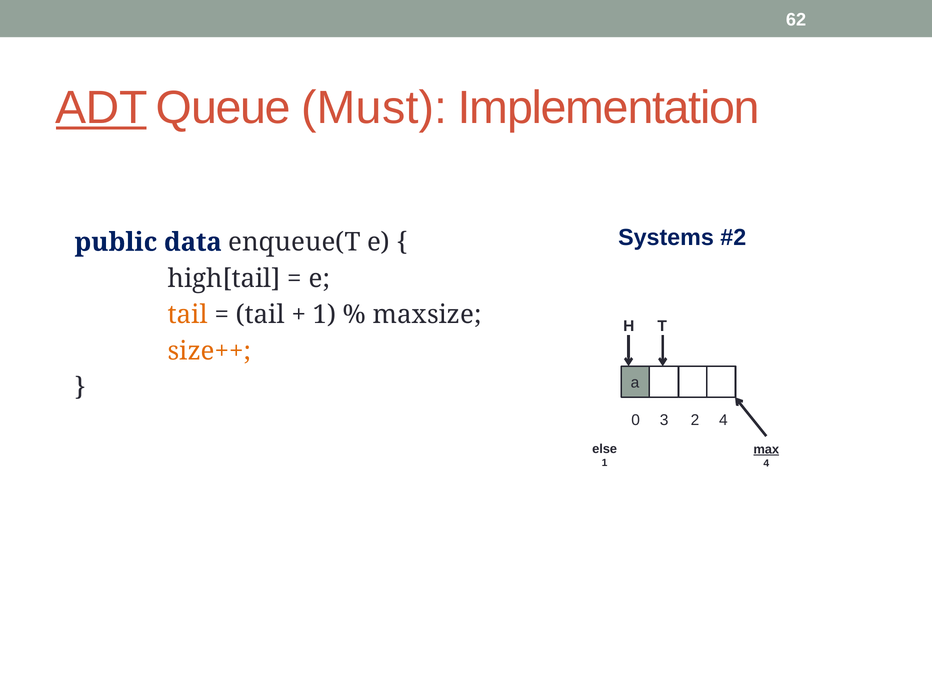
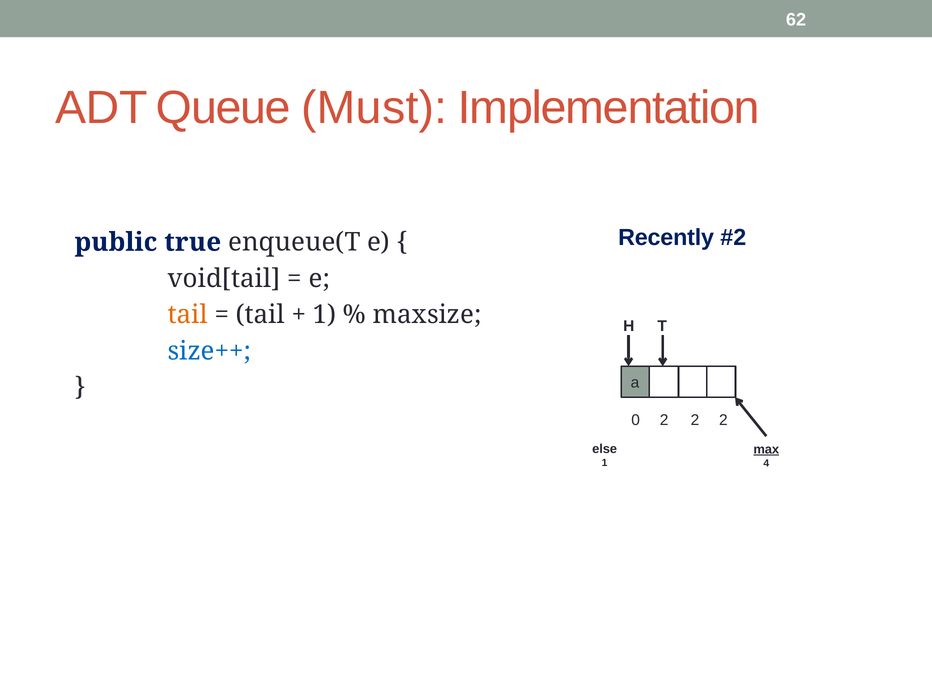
ADT underline: present -> none
Systems: Systems -> Recently
data: data -> true
high[tail: high[tail -> void[tail
size++ colour: orange -> blue
0 3: 3 -> 2
4 at (723, 420): 4 -> 2
